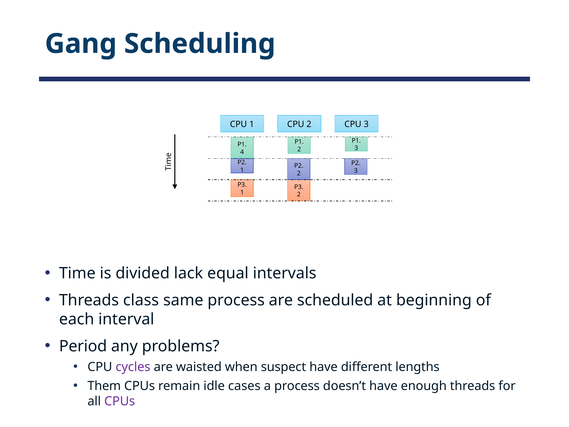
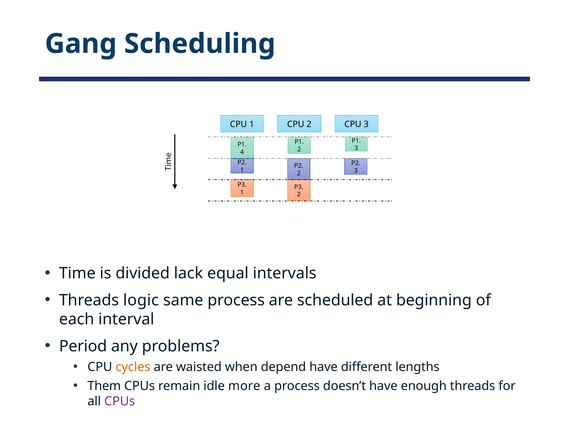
class: class -> logic
cycles colour: purple -> orange
suspect: suspect -> depend
cases: cases -> more
